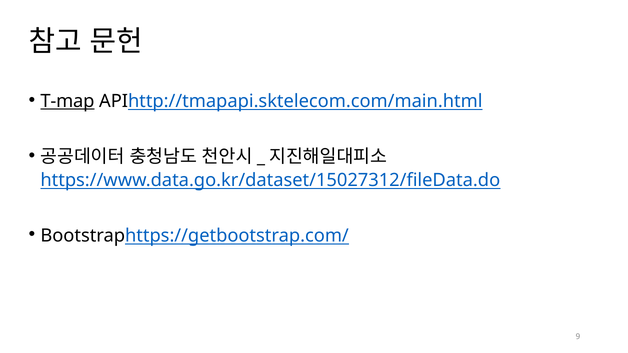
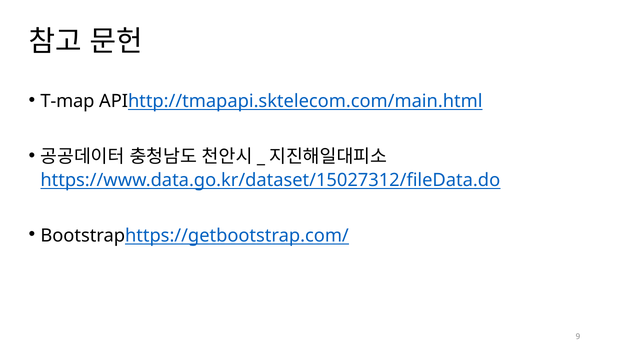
T-map underline: present -> none
